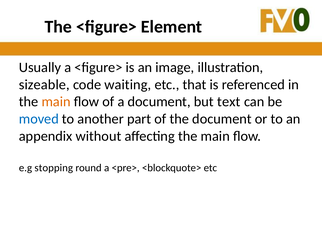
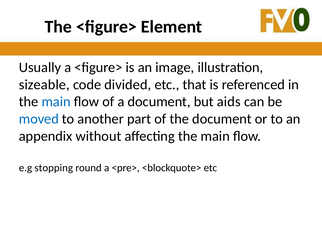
waiting: waiting -> divided
main at (56, 102) colour: orange -> blue
text: text -> aids
